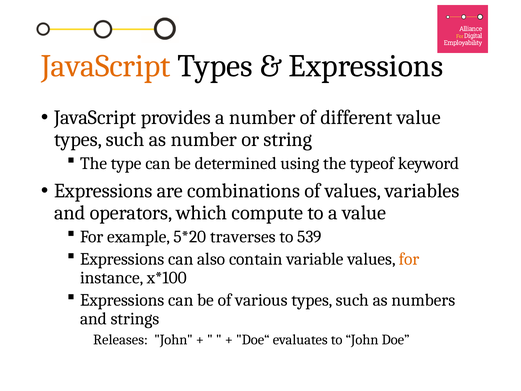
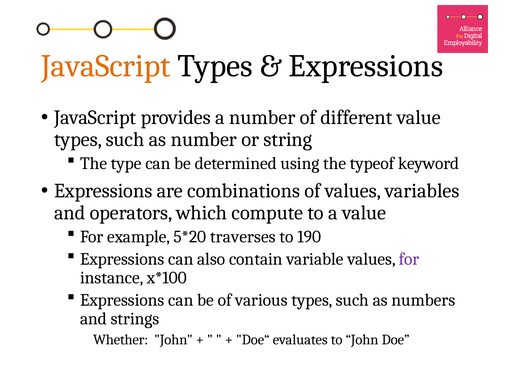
539: 539 -> 190
for at (409, 259) colour: orange -> purple
Releases: Releases -> Whether
